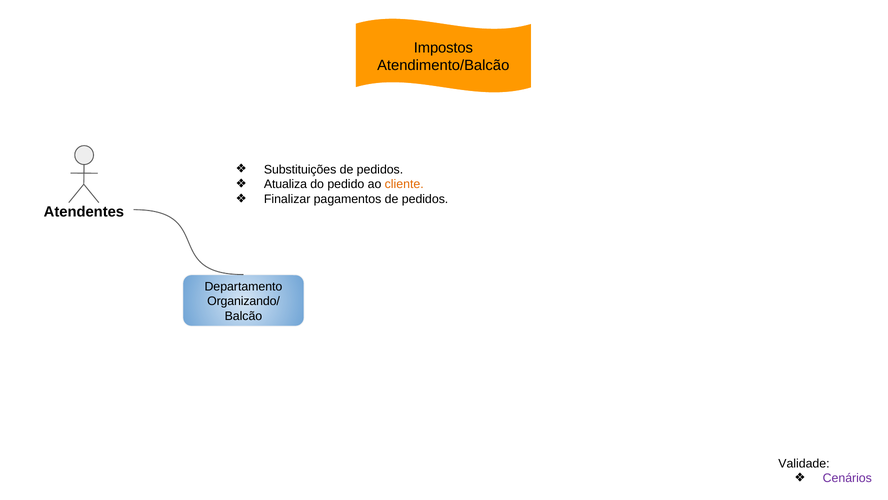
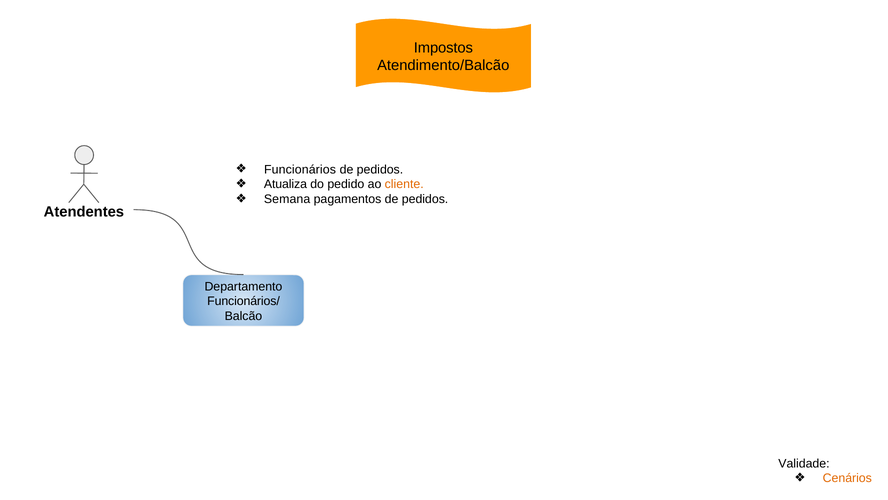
Substituições: Substituições -> Funcionários
Finalizar: Finalizar -> Semana
Organizando/: Organizando/ -> Funcionários/
Cenários colour: purple -> orange
